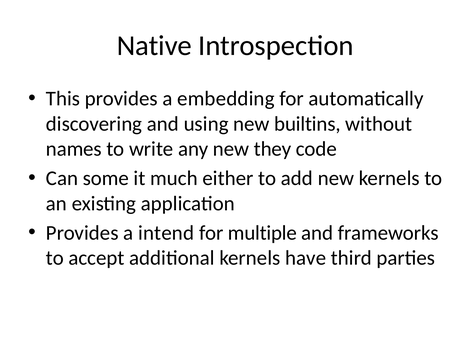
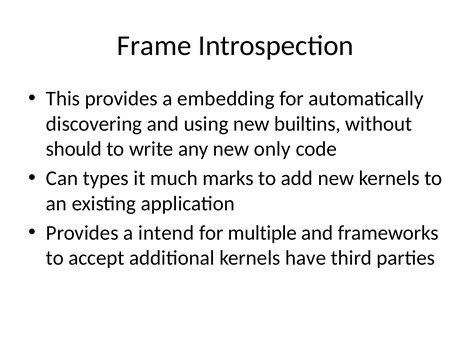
Native: Native -> Frame
names: names -> should
they: they -> only
some: some -> types
either: either -> marks
